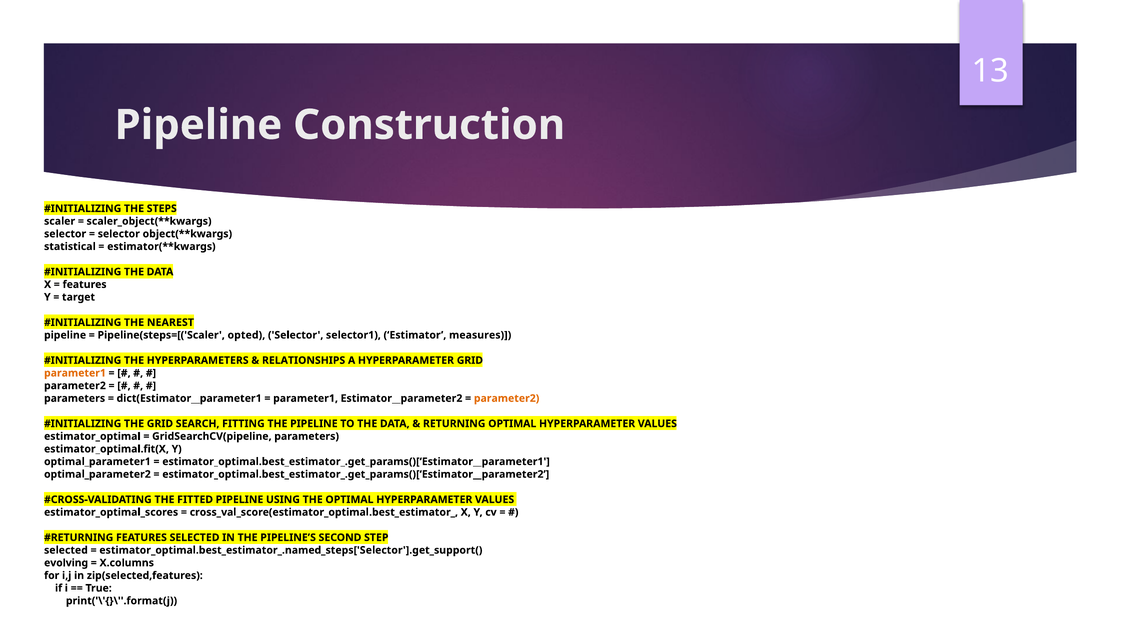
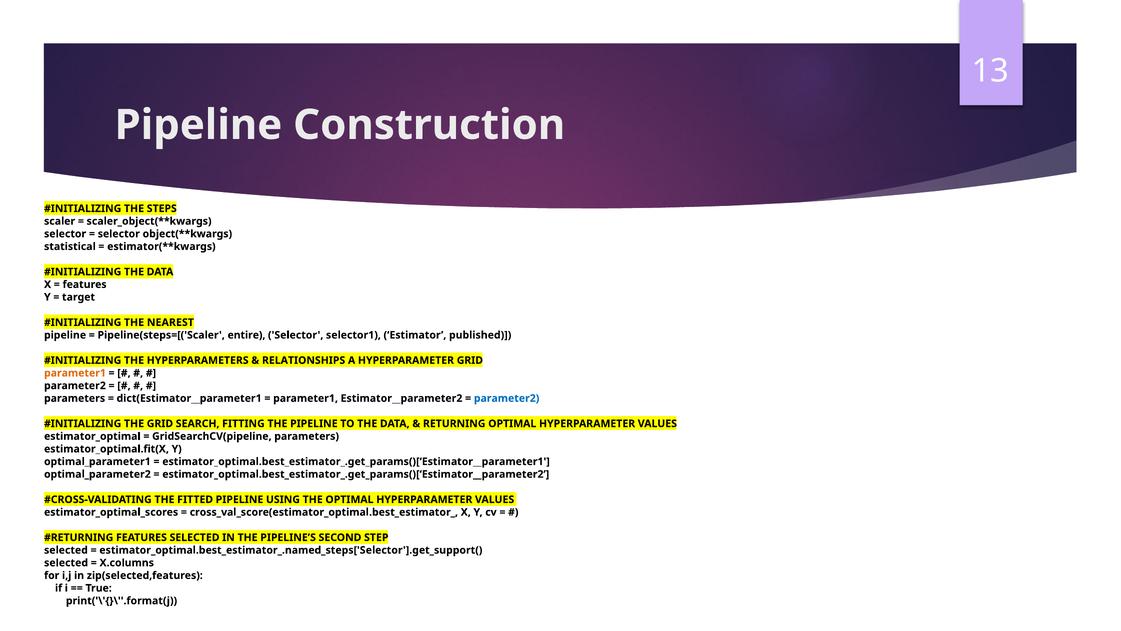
opted: opted -> entire
measures: measures -> published
parameter2 at (507, 398) colour: orange -> blue
evolving at (66, 562): evolving -> selected
